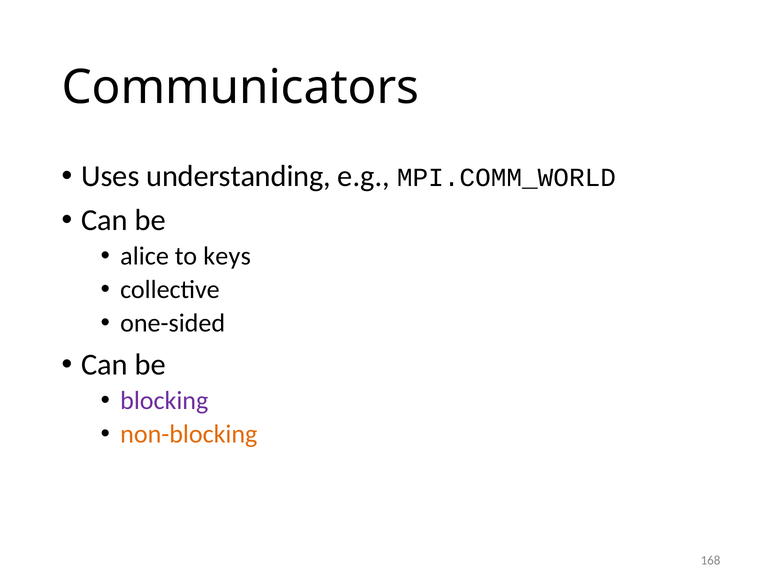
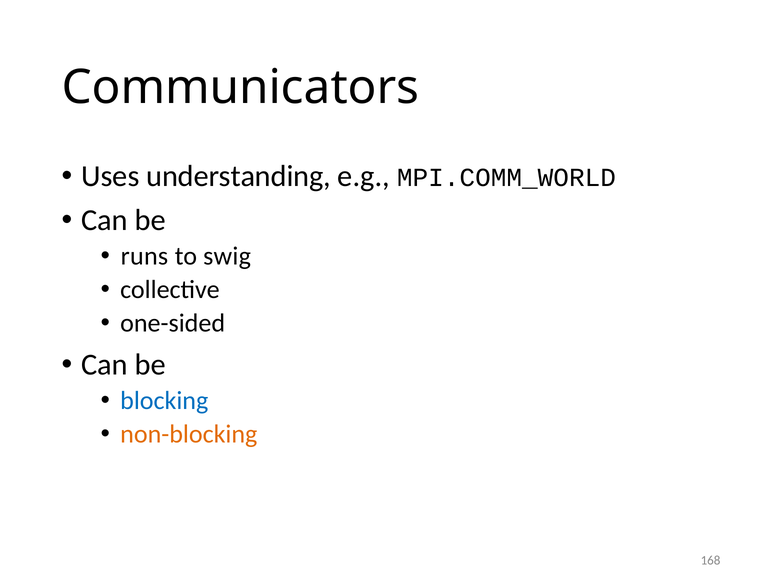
alice: alice -> runs
keys: keys -> swig
blocking colour: purple -> blue
